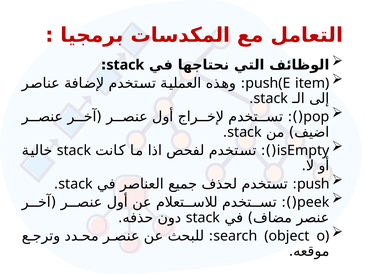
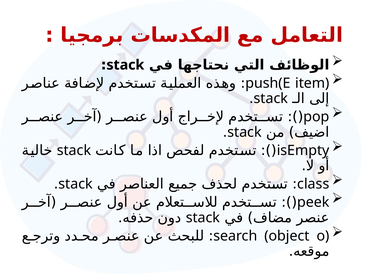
push: push -> class
